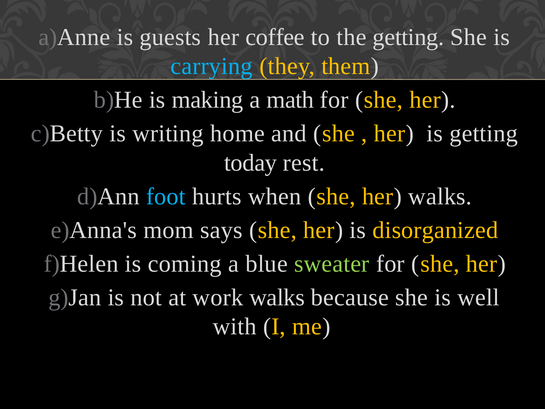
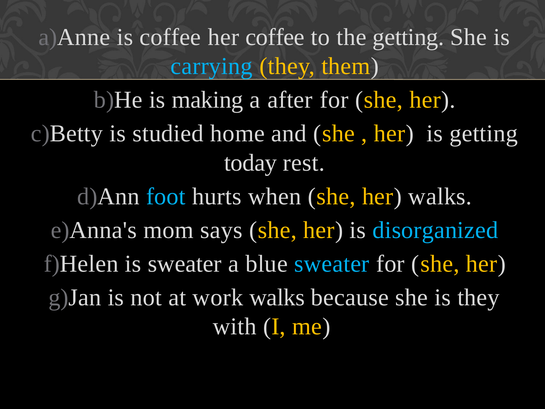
is guests: guests -> coffee
math: math -> after
writing: writing -> studied
disorganized colour: yellow -> light blue
is coming: coming -> sweater
sweater at (332, 264) colour: light green -> light blue
is well: well -> they
